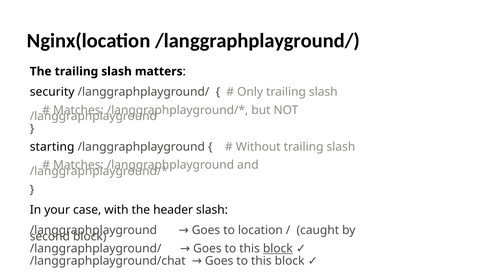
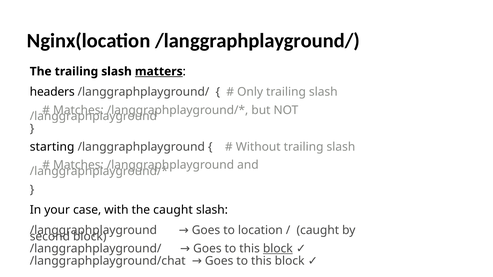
matters underline: none -> present
security: security -> headers
the header: header -> caught
